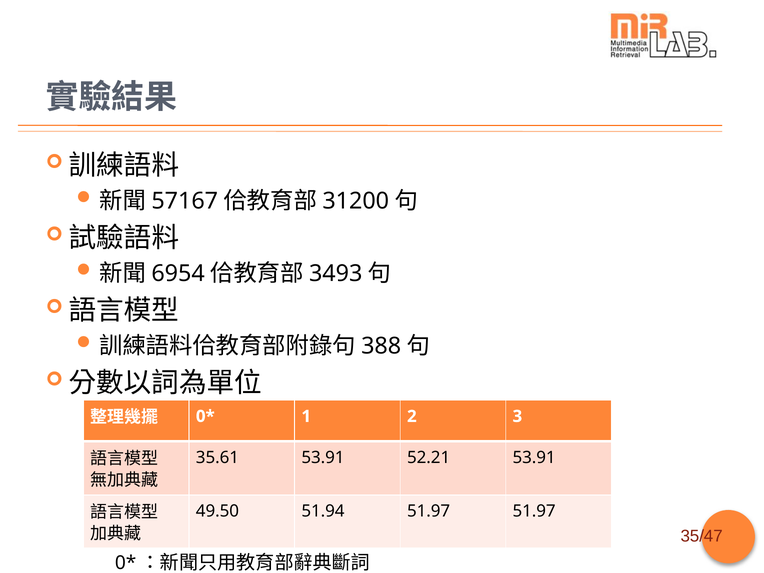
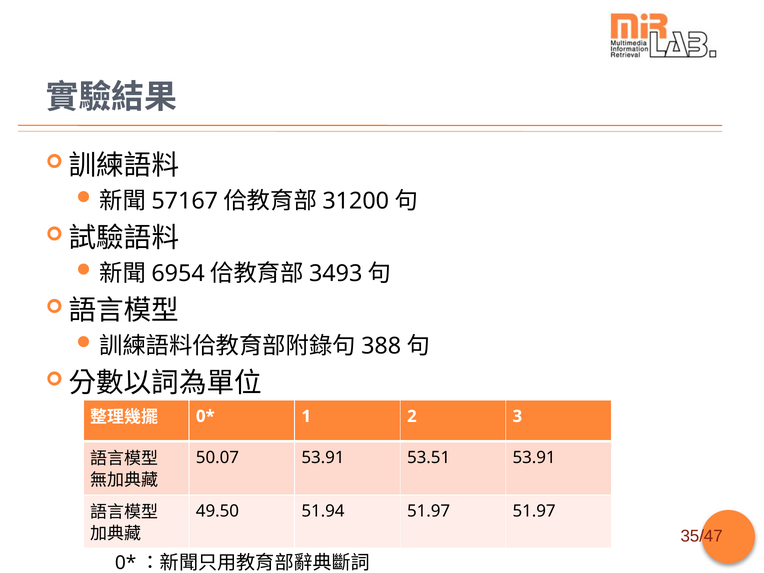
35.61: 35.61 -> 50.07
52.21: 52.21 -> 53.51
